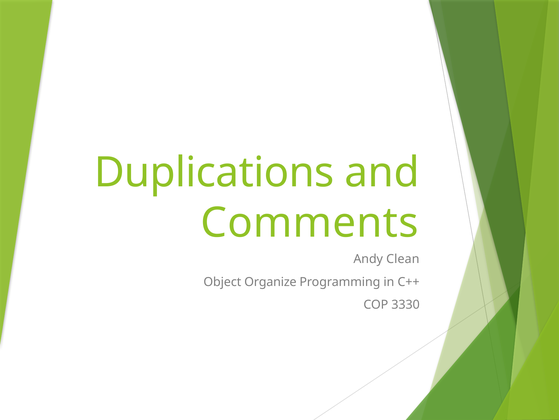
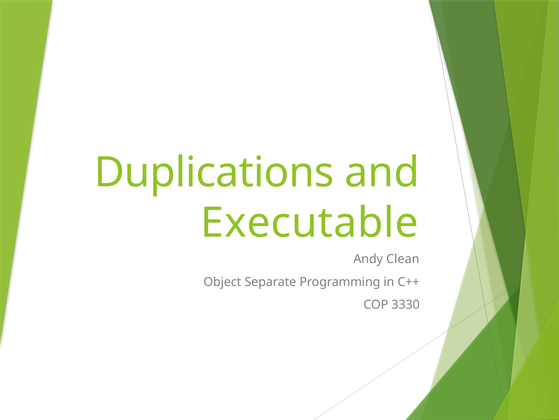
Comments: Comments -> Executable
Organize: Organize -> Separate
